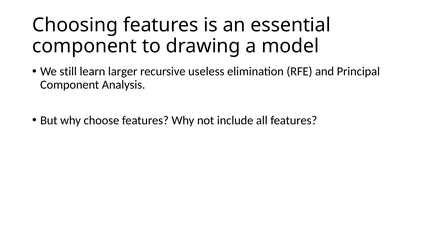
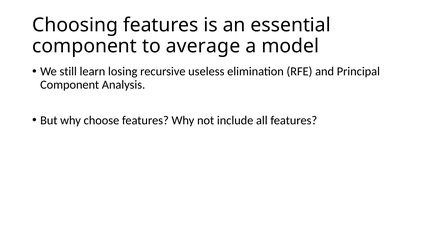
drawing: drawing -> average
larger: larger -> losing
